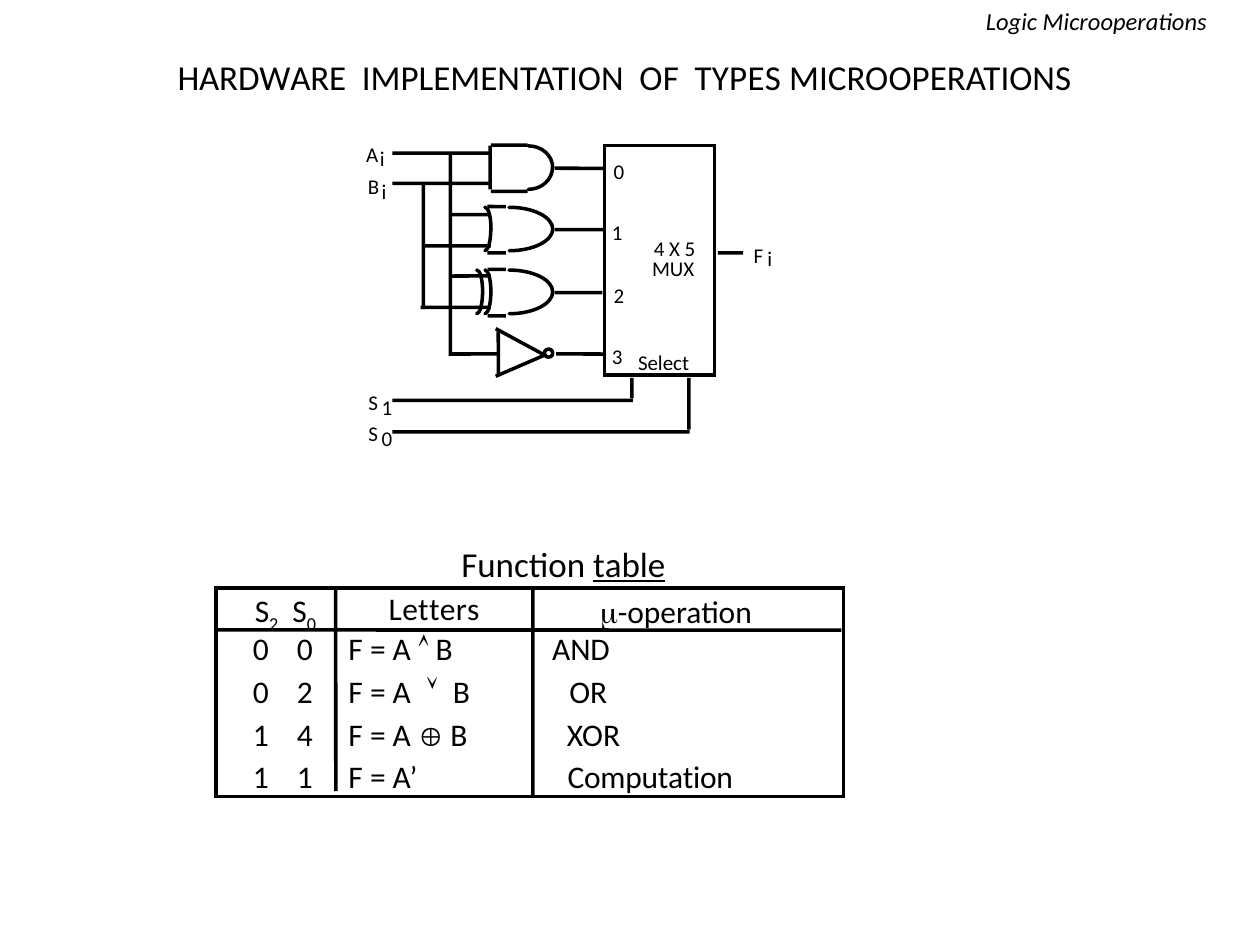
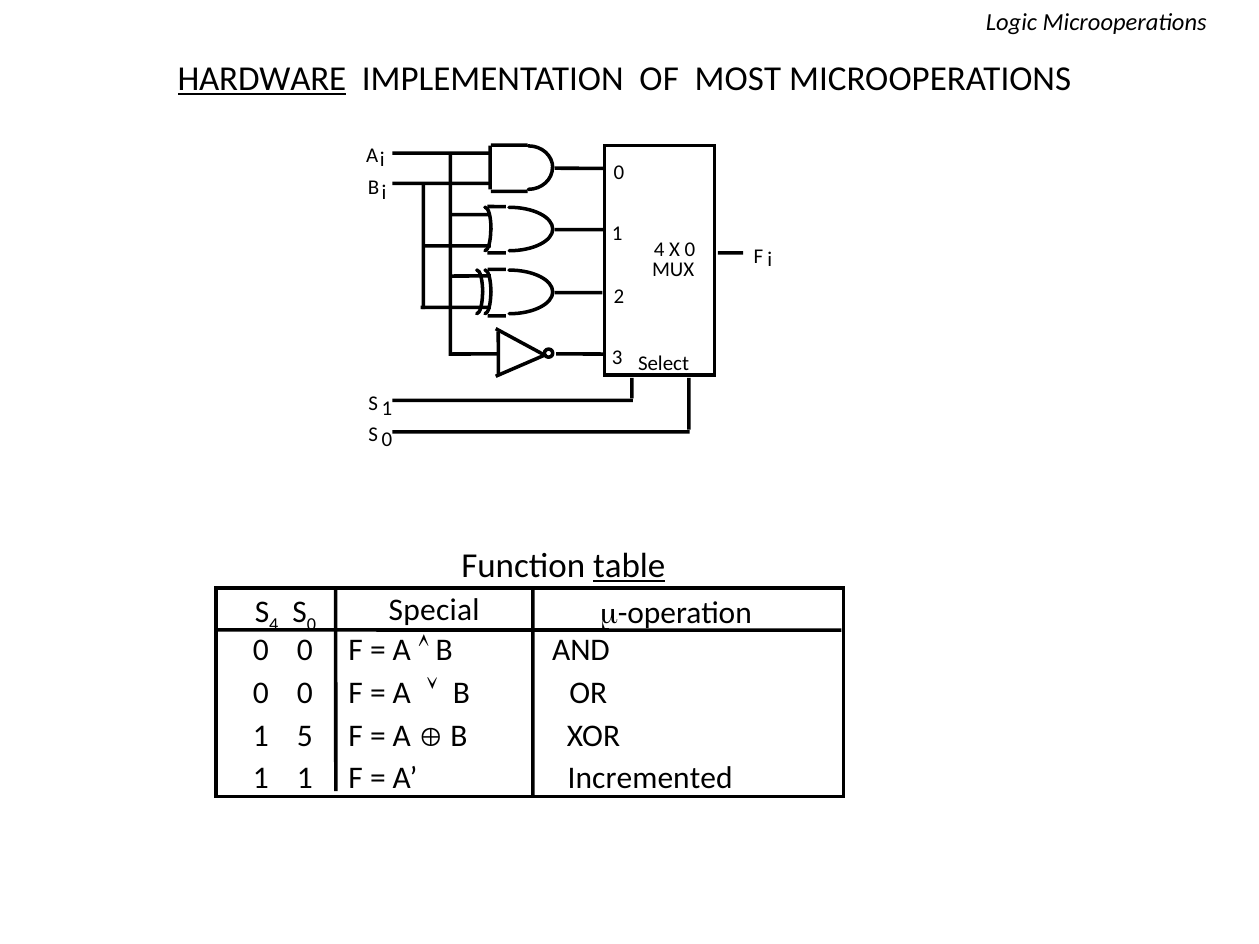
HARDWARE underline: none -> present
TYPES: TYPES -> MOST
X 5: 5 -> 0
S 2: 2 -> 4
Letters: Letters -> Special
2 at (305, 693): 2 -> 0
1 4: 4 -> 5
Computation: Computation -> Incremented
